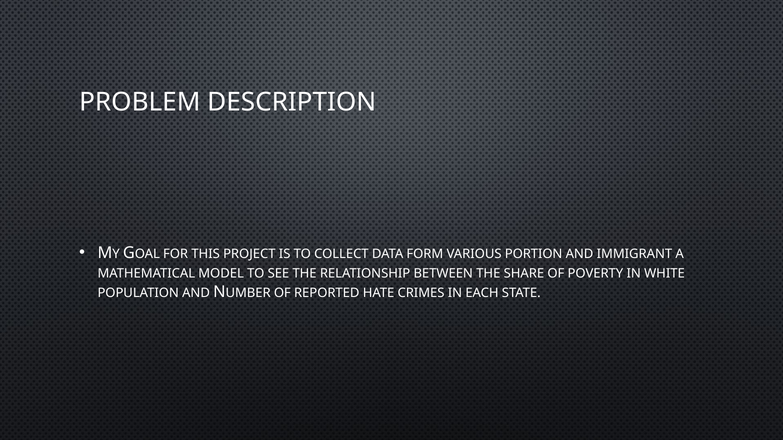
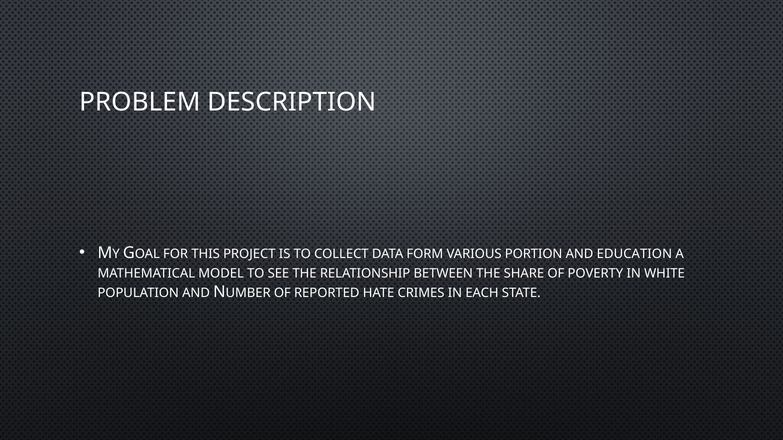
IMMIGRANT: IMMIGRANT -> EDUCATION
